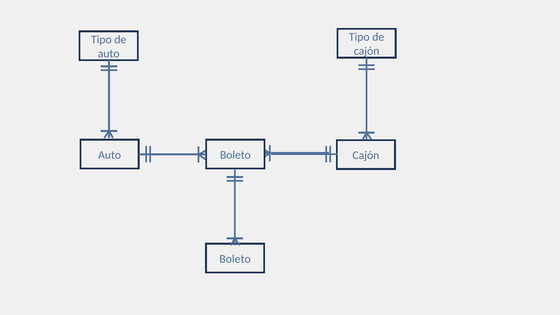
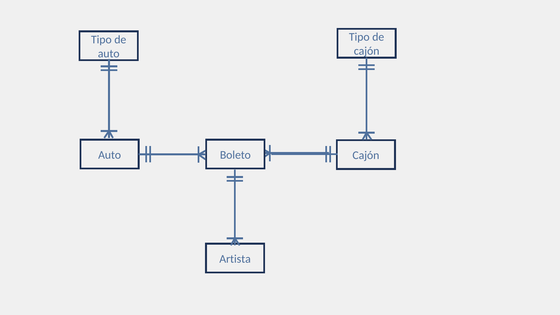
Boleto at (235, 259): Boleto -> Artista
